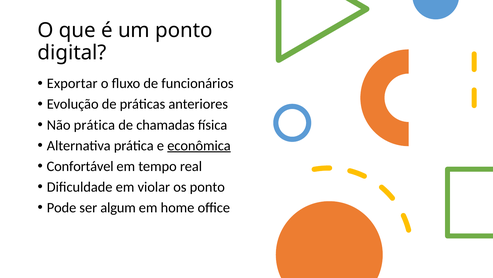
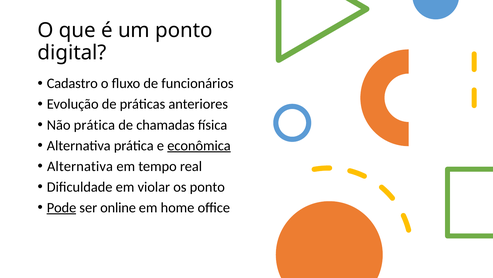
Exportar: Exportar -> Cadastro
Confortável at (80, 166): Confortável -> Alternativa
Pode underline: none -> present
algum: algum -> online
